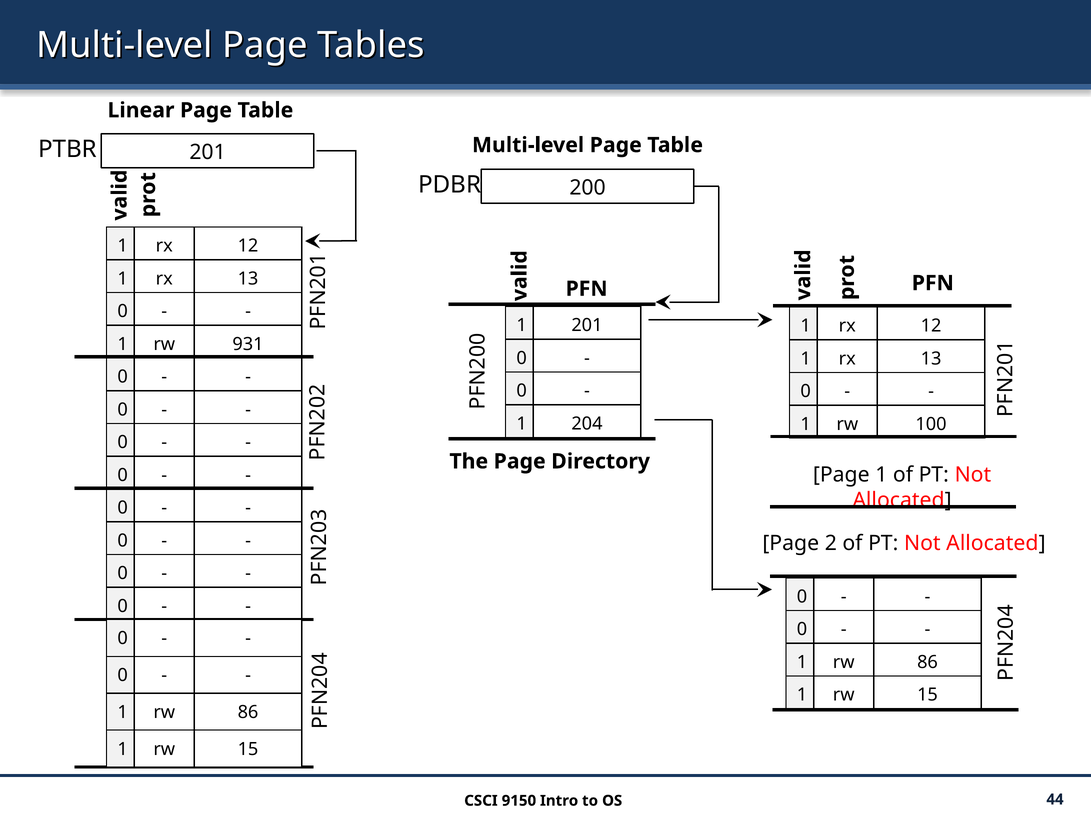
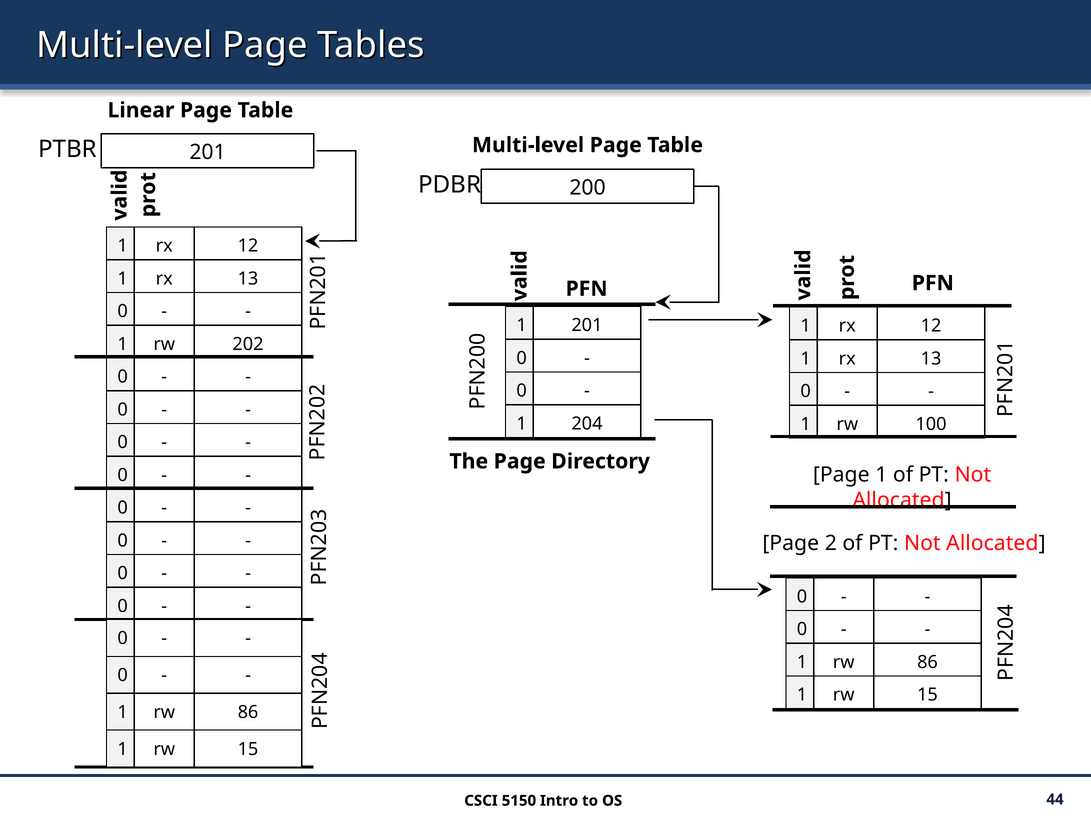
931: 931 -> 202
9150: 9150 -> 5150
